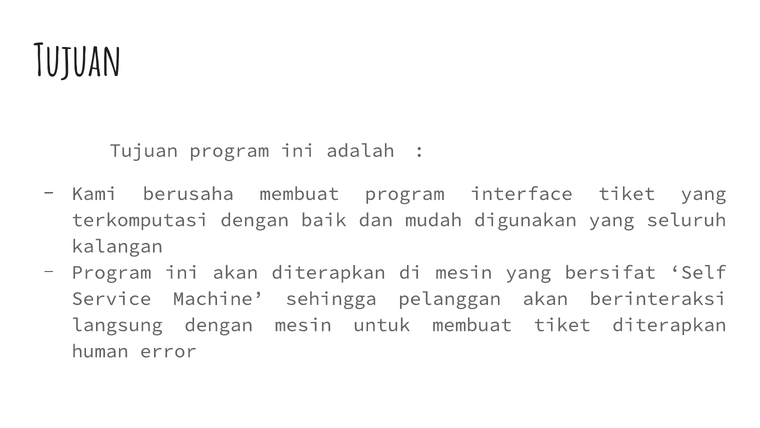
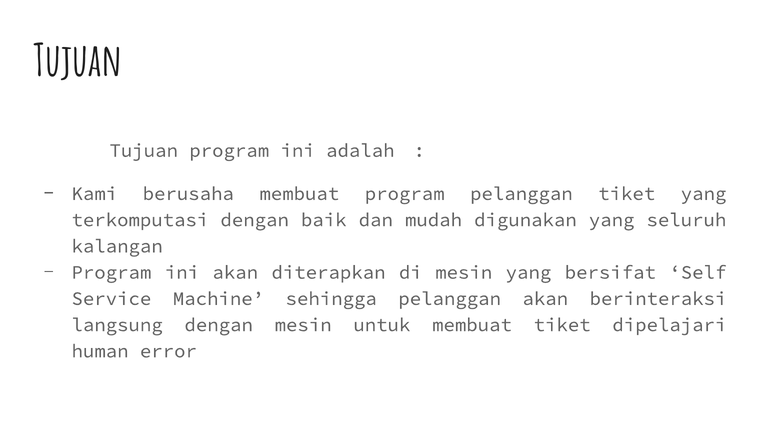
program interface: interface -> pelanggan
tiket diterapkan: diterapkan -> dipelajari
